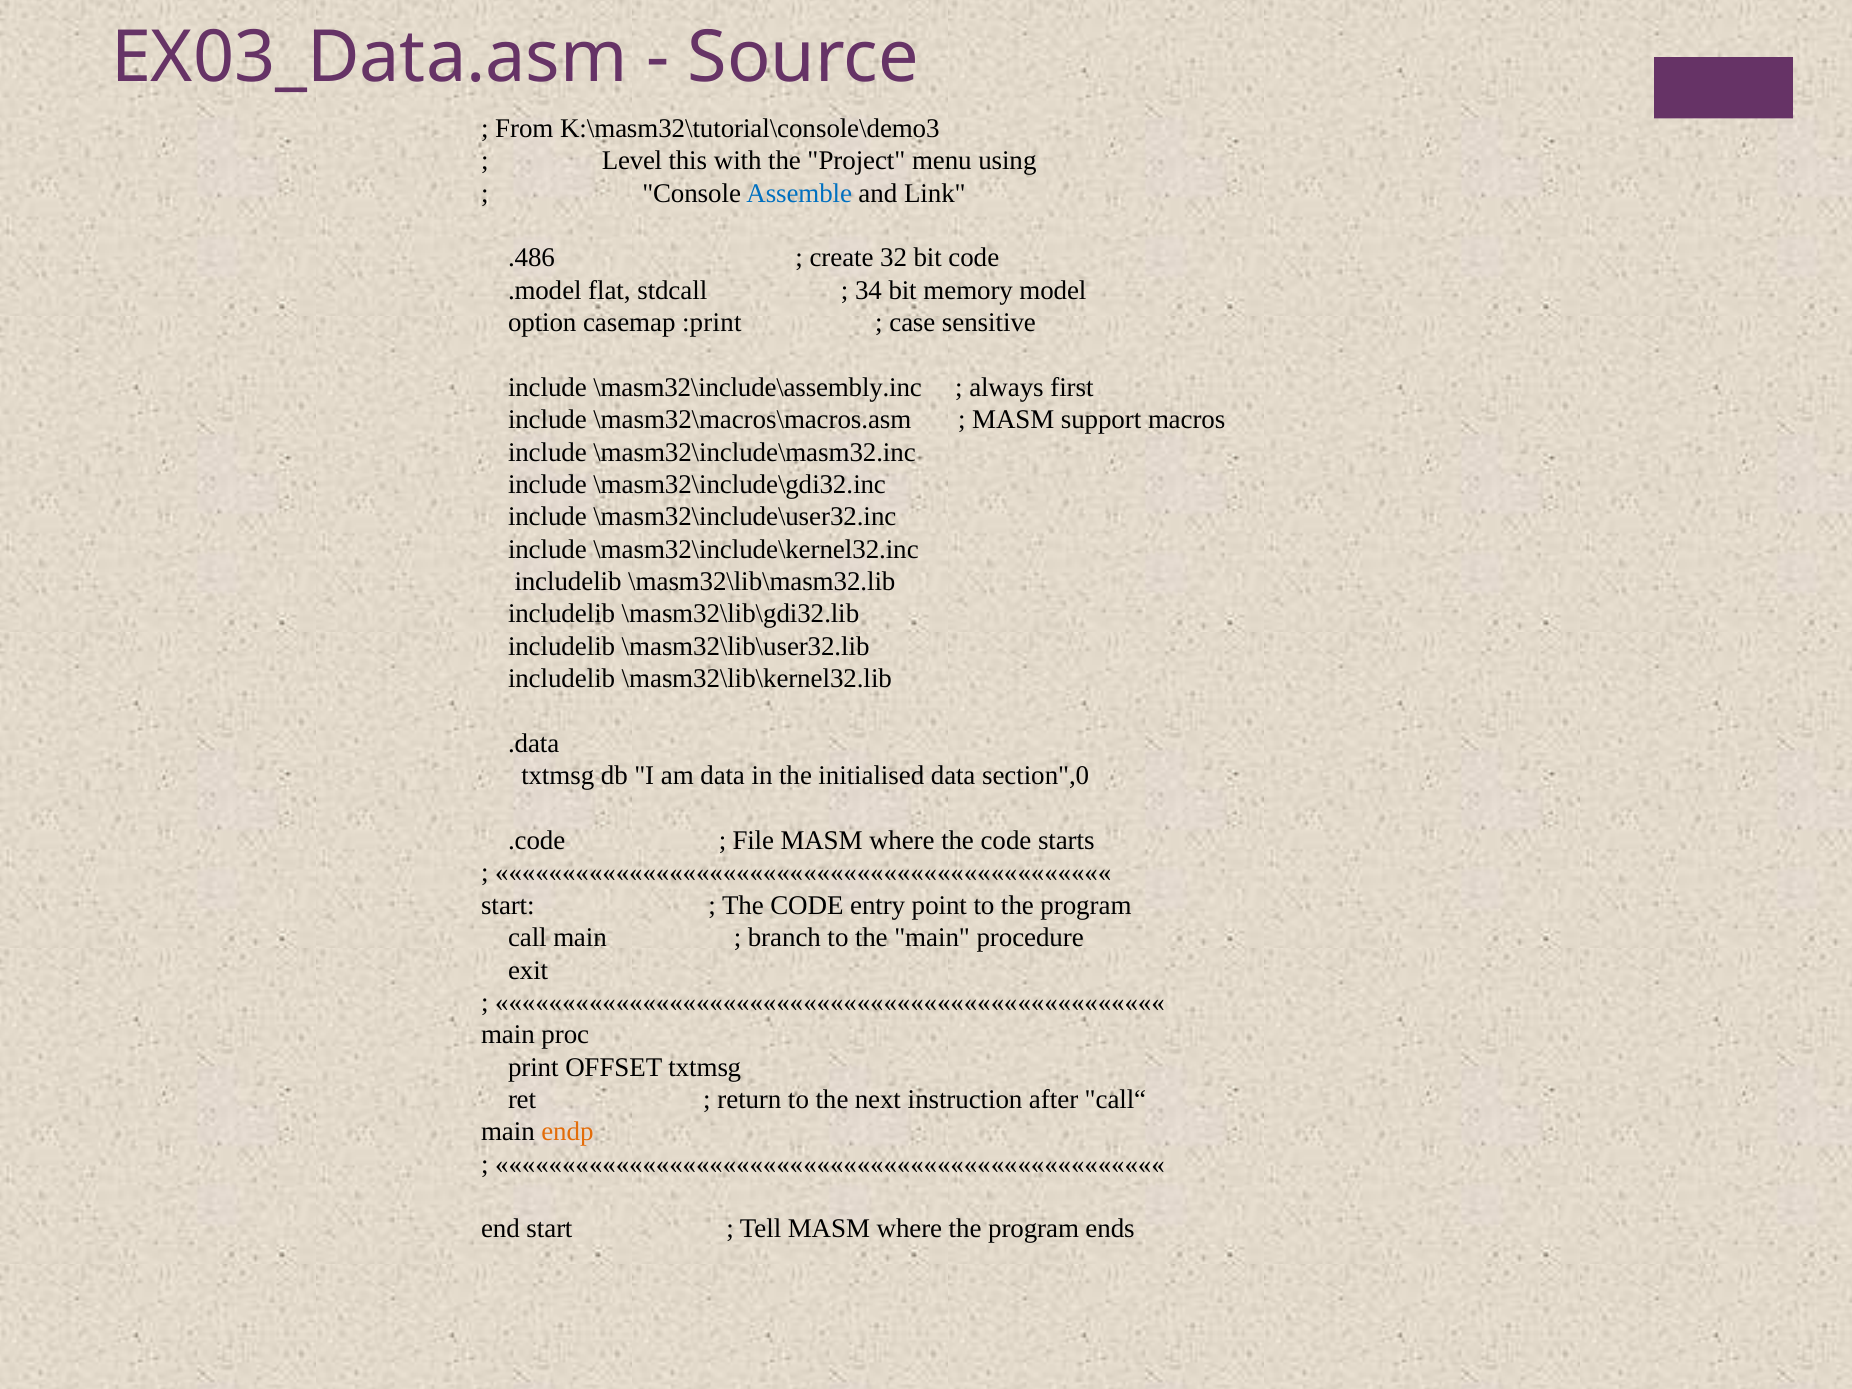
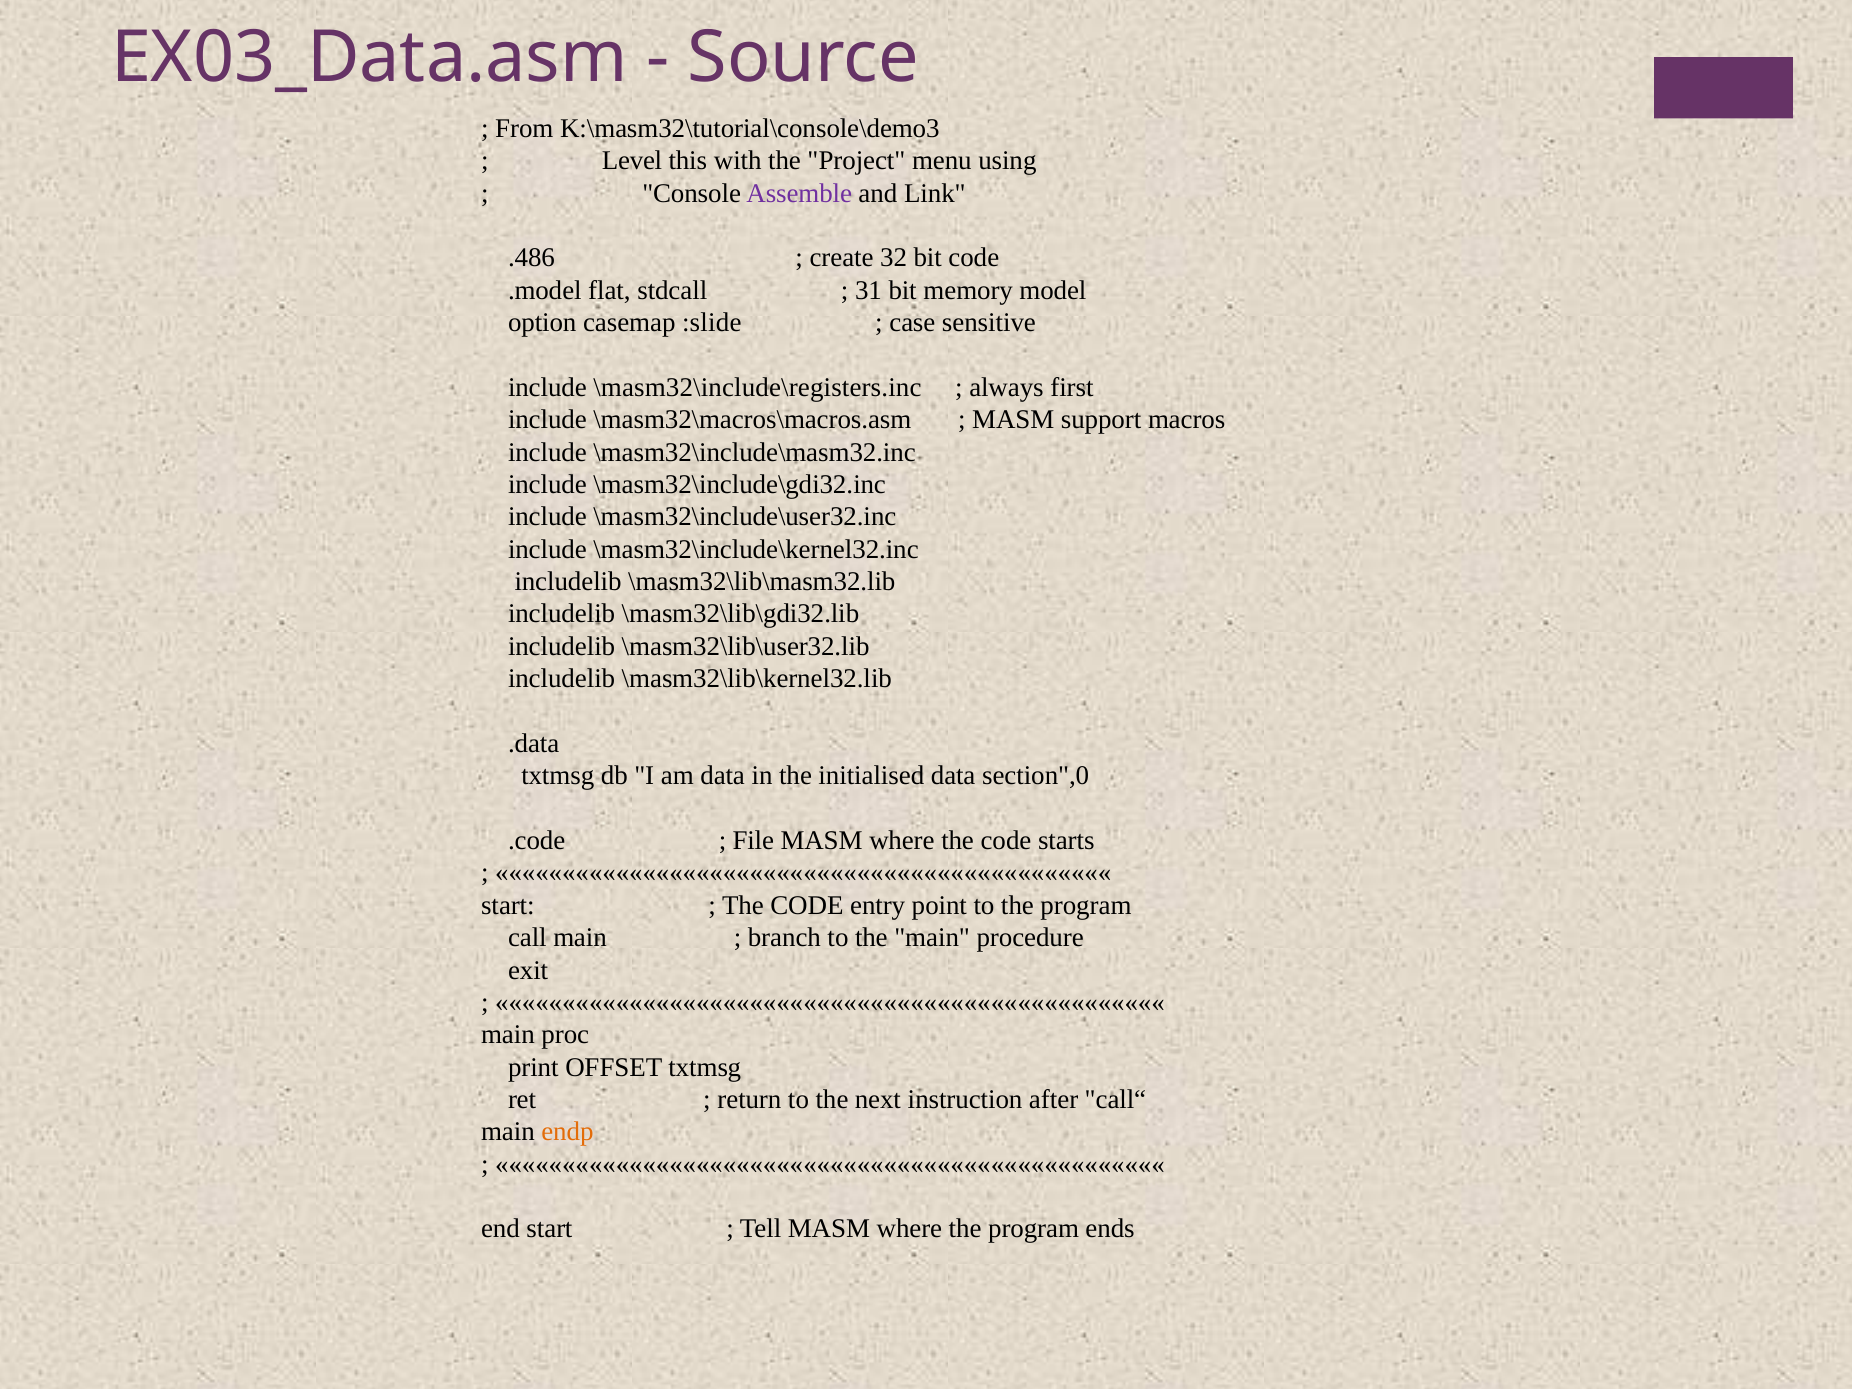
Assemble colour: blue -> purple
34: 34 -> 31
:print: :print -> :slide
\masm32\include\assembly.inc: \masm32\include\assembly.inc -> \masm32\include\registers.inc
